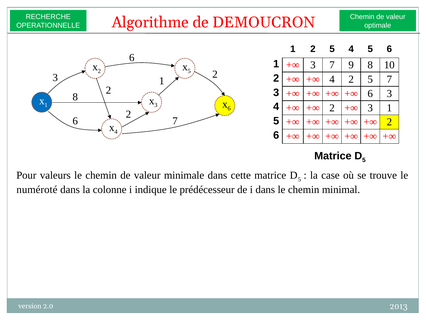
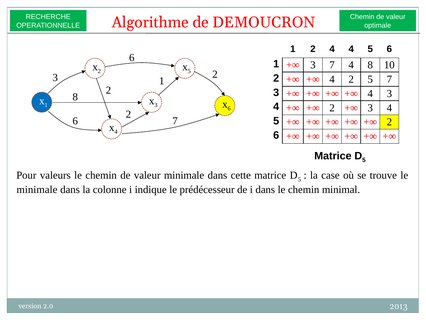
1 2 5: 5 -> 4
7 9: 9 -> 4
6 at (370, 93): 6 -> 4
1 at (389, 108): 1 -> 4
numéroté at (37, 189): numéroté -> minimale
